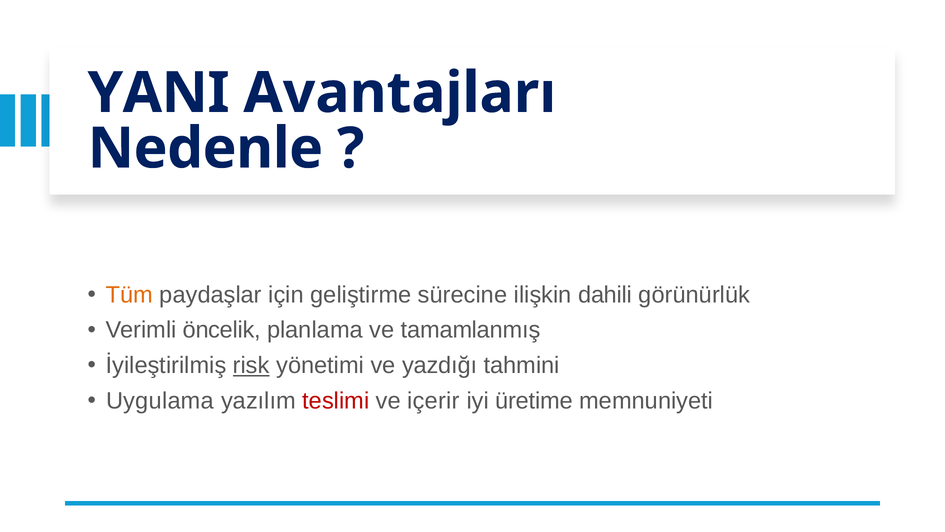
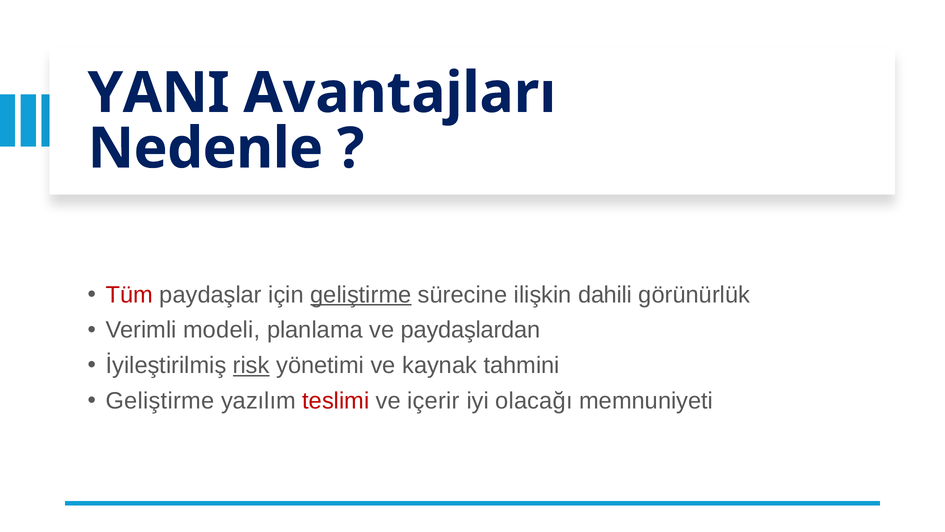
Tüm colour: orange -> red
geliştirme at (361, 295) underline: none -> present
öncelik: öncelik -> modeli
tamamlanmış: tamamlanmış -> paydaşlardan
yazdığı: yazdığı -> kaynak
Uygulama at (160, 401): Uygulama -> Geliştirme
üretime: üretime -> olacağı
